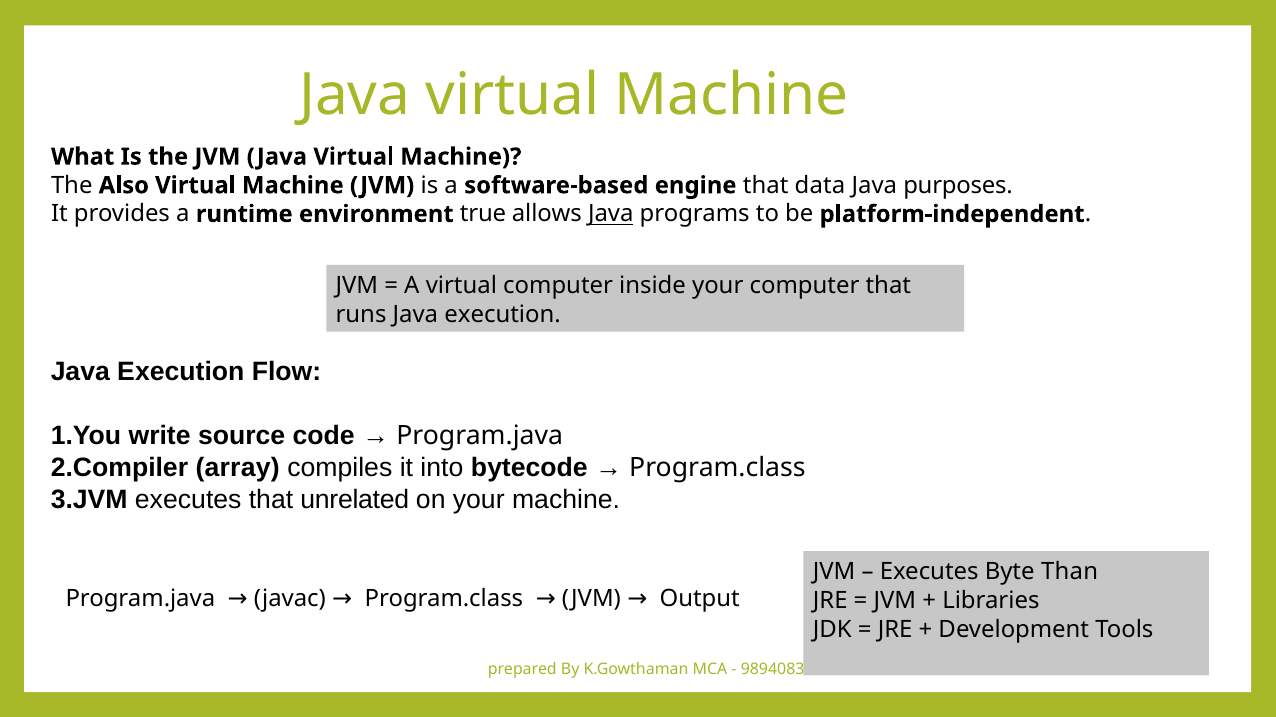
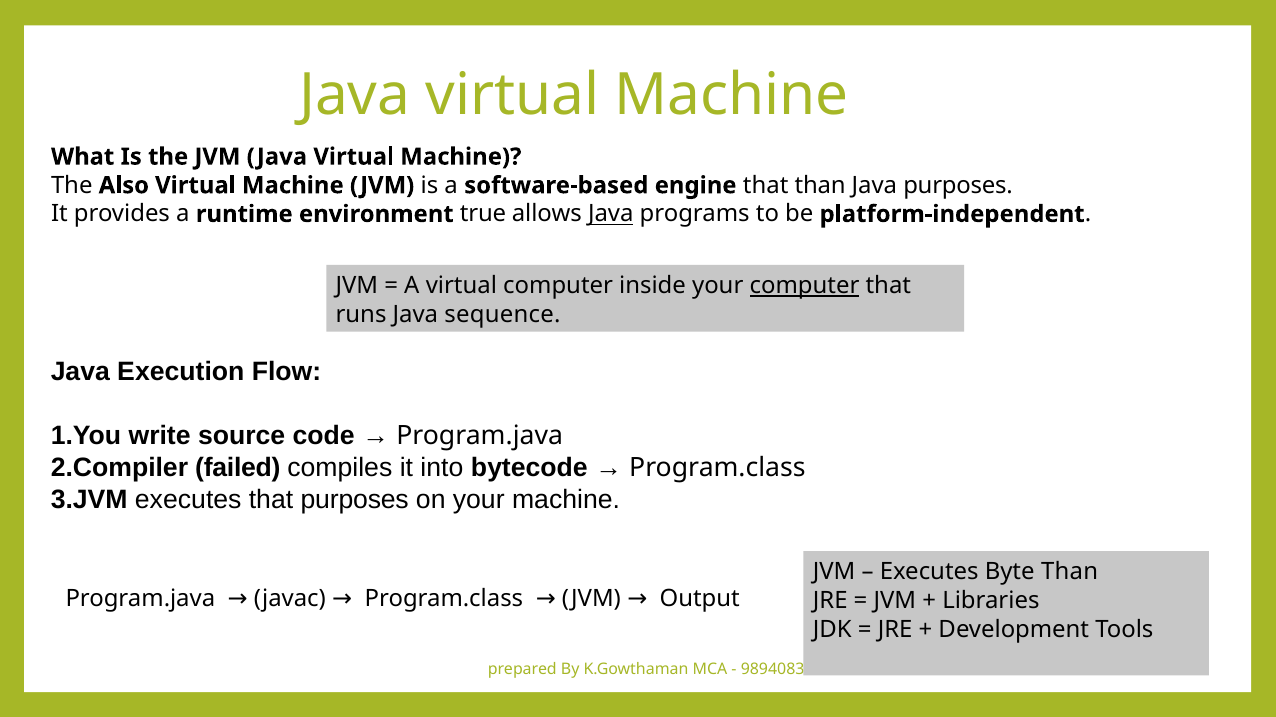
that data: data -> than
computer at (805, 286) underline: none -> present
runs Java execution: execution -> sequence
array: array -> failed
that unrelated: unrelated -> purposes
